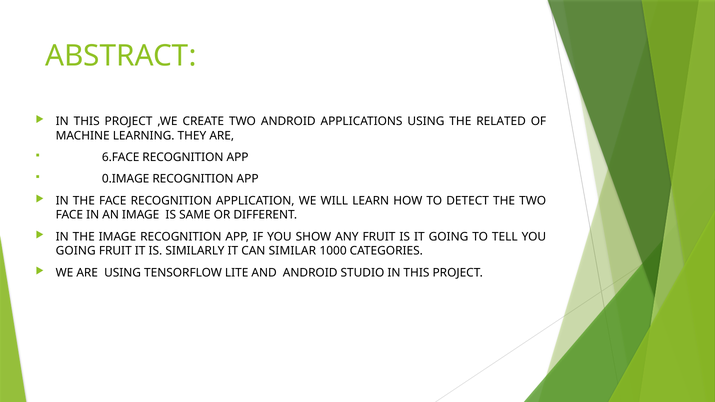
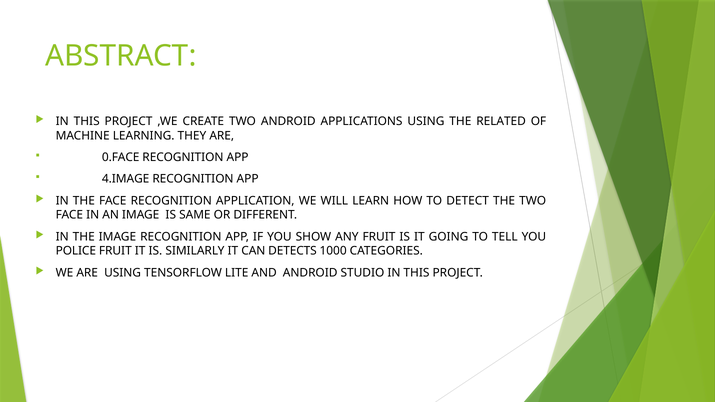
6.FACE: 6.FACE -> 0.FACE
0.IMAGE: 0.IMAGE -> 4.IMAGE
GOING at (76, 251): GOING -> POLICE
SIMILAR: SIMILAR -> DETECTS
